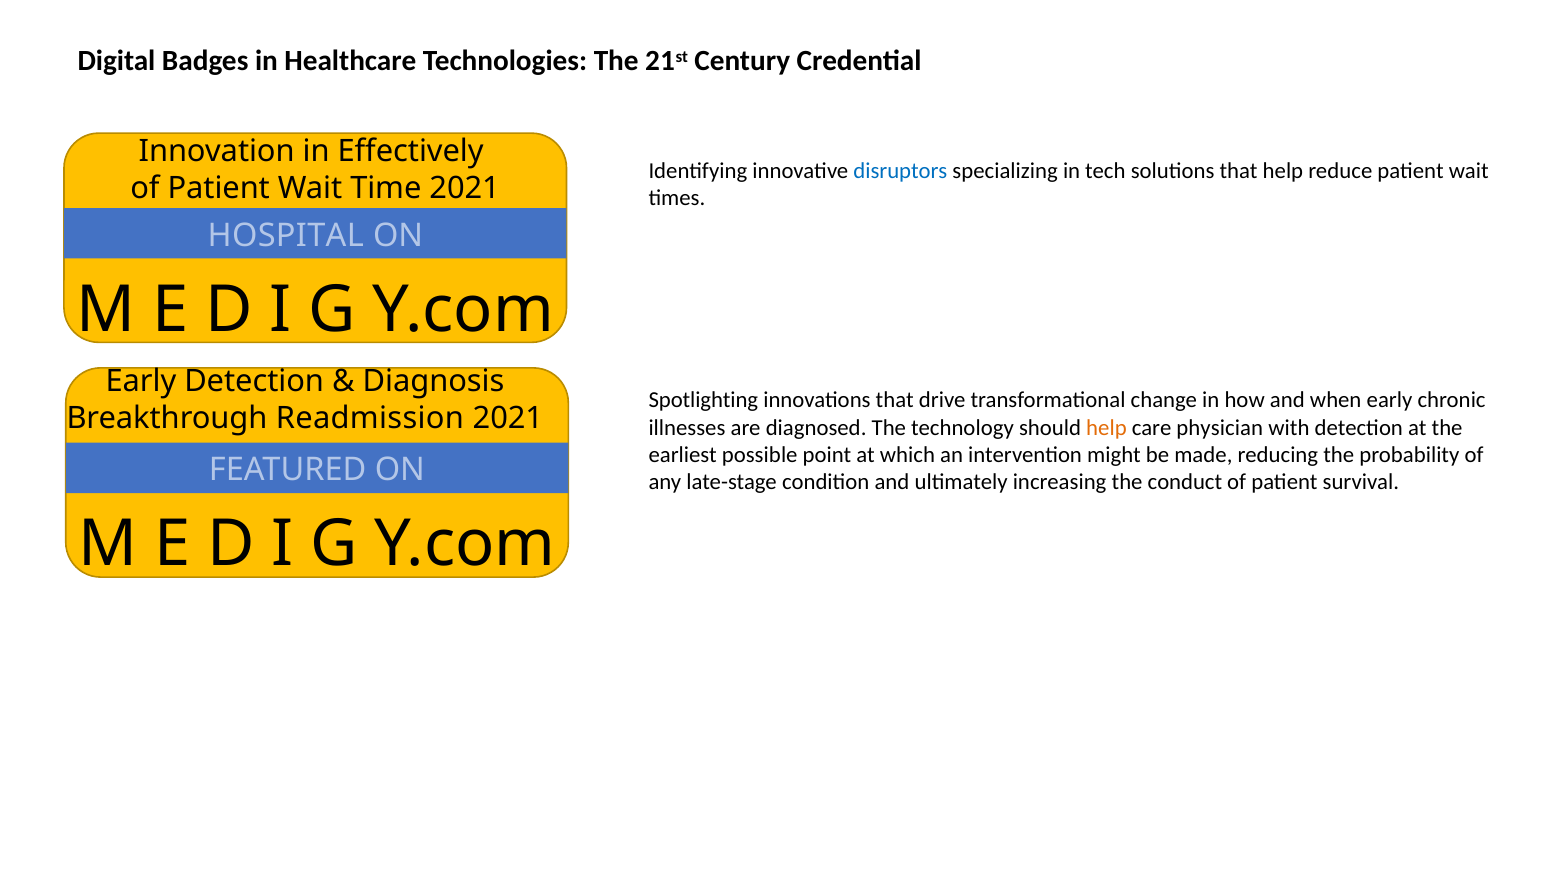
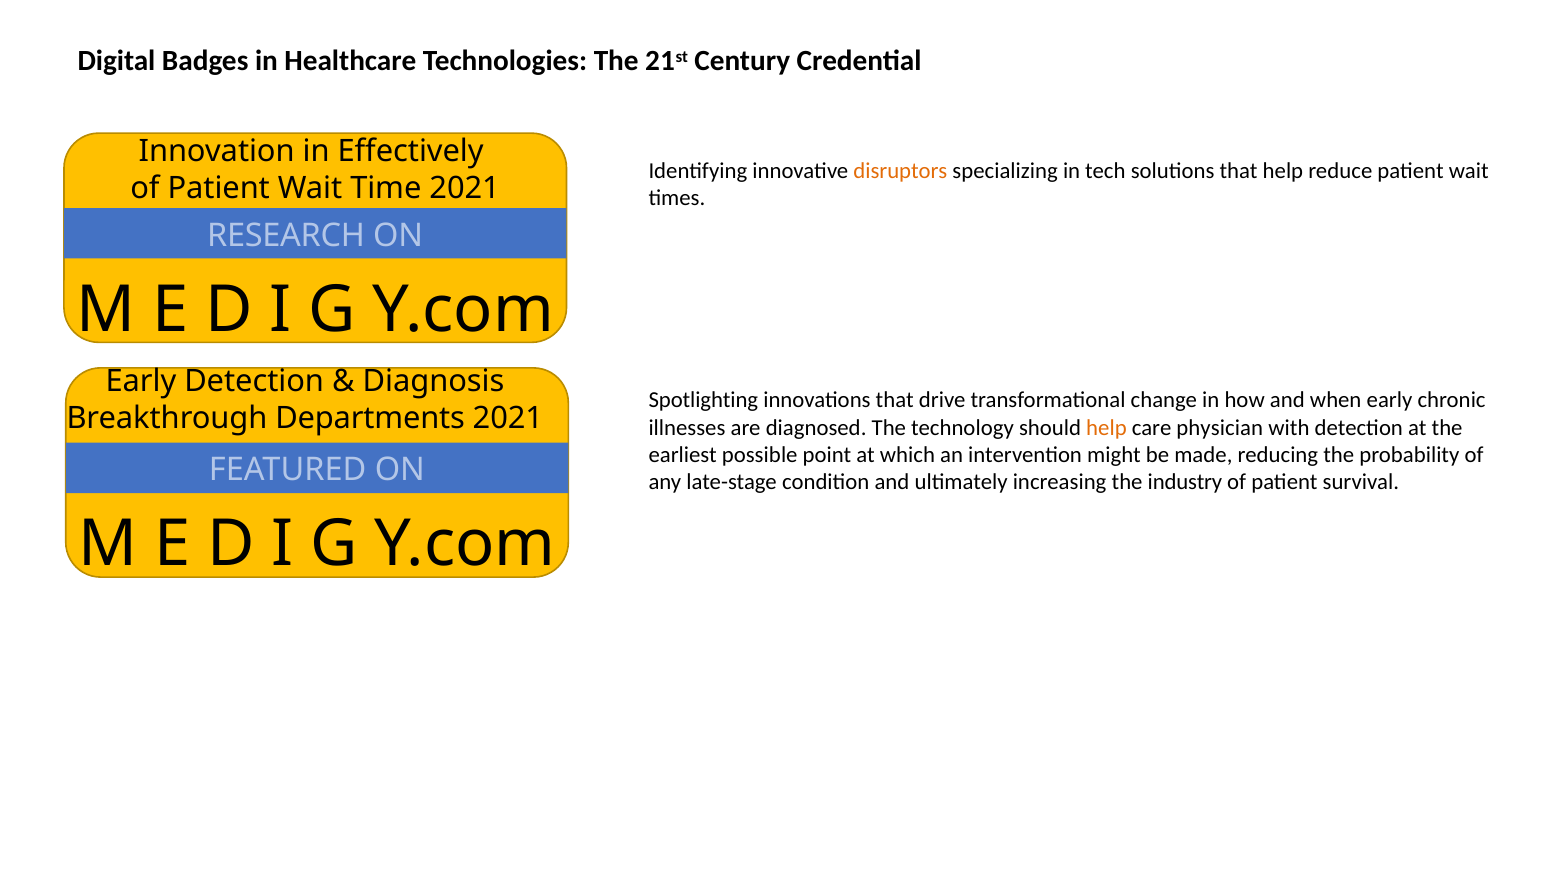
disruptors colour: blue -> orange
HOSPITAL: HOSPITAL -> RESEARCH
Readmission: Readmission -> Departments
conduct: conduct -> industry
